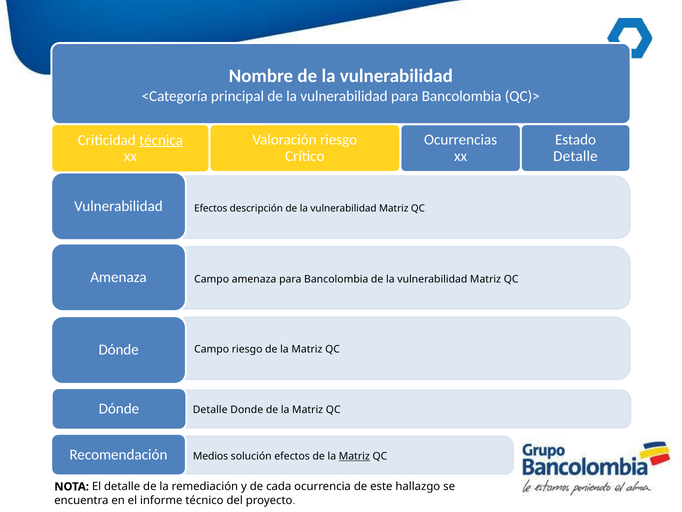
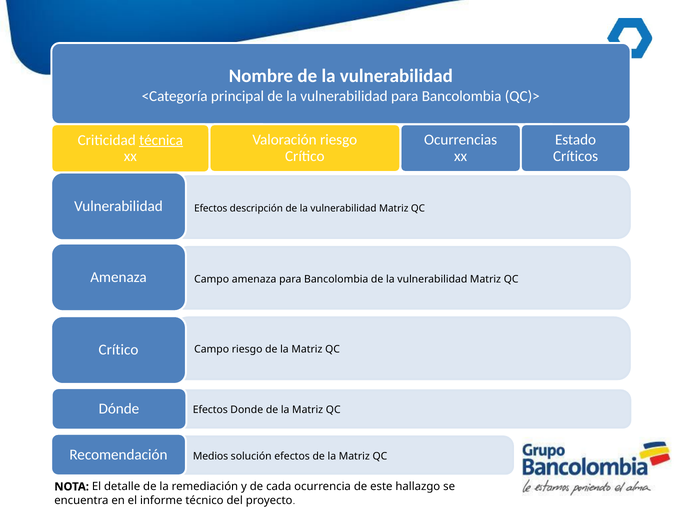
Detalle at (575, 156): Detalle -> Críticos
Dónde at (119, 350): Dónde -> Crítico
Detalle at (210, 410): Detalle -> Efectos
Matriz at (354, 456) underline: present -> none
